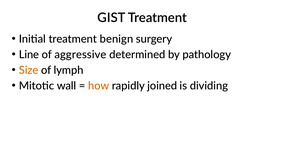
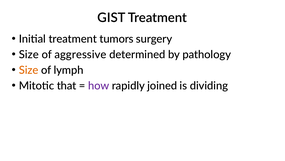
benign: benign -> tumors
Line at (29, 54): Line -> Size
wall: wall -> that
how colour: orange -> purple
